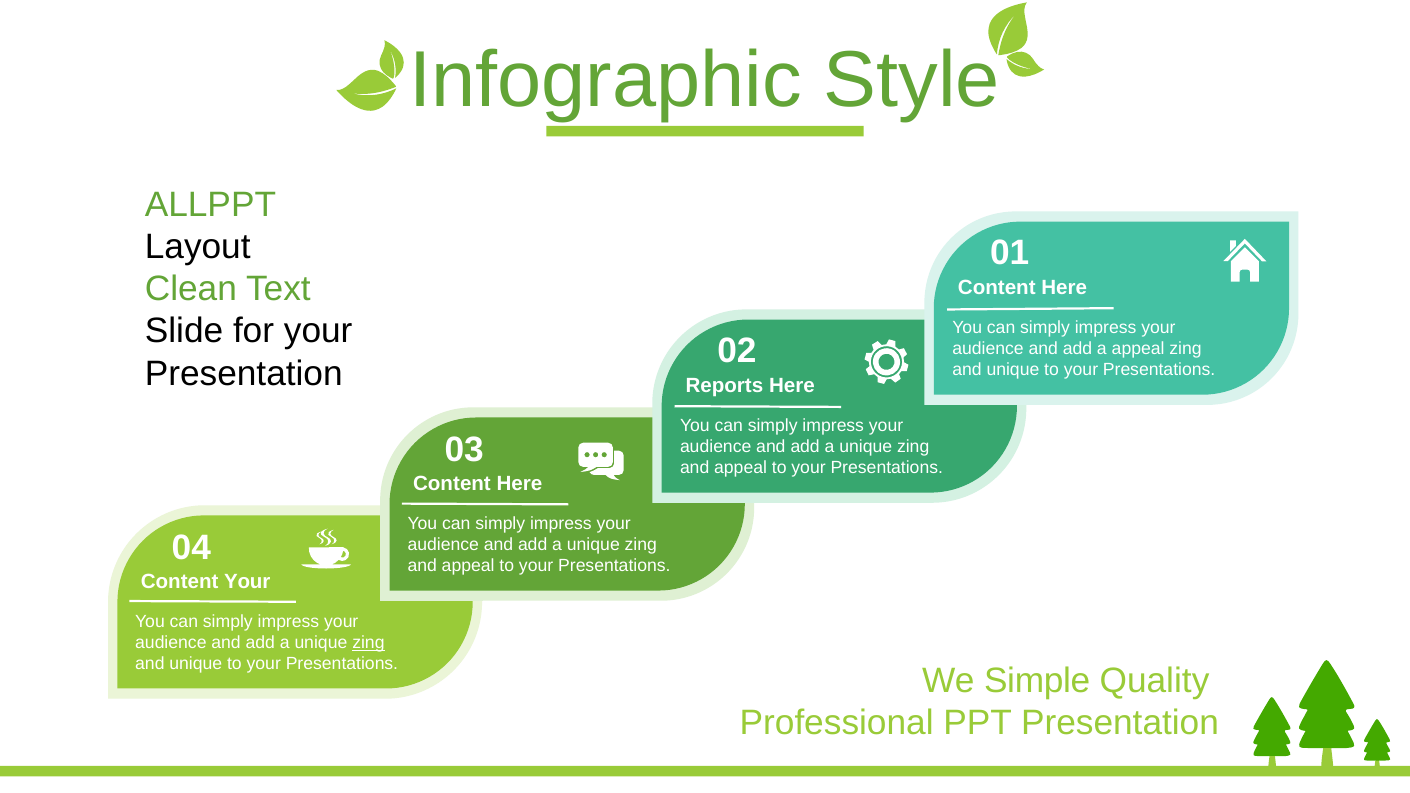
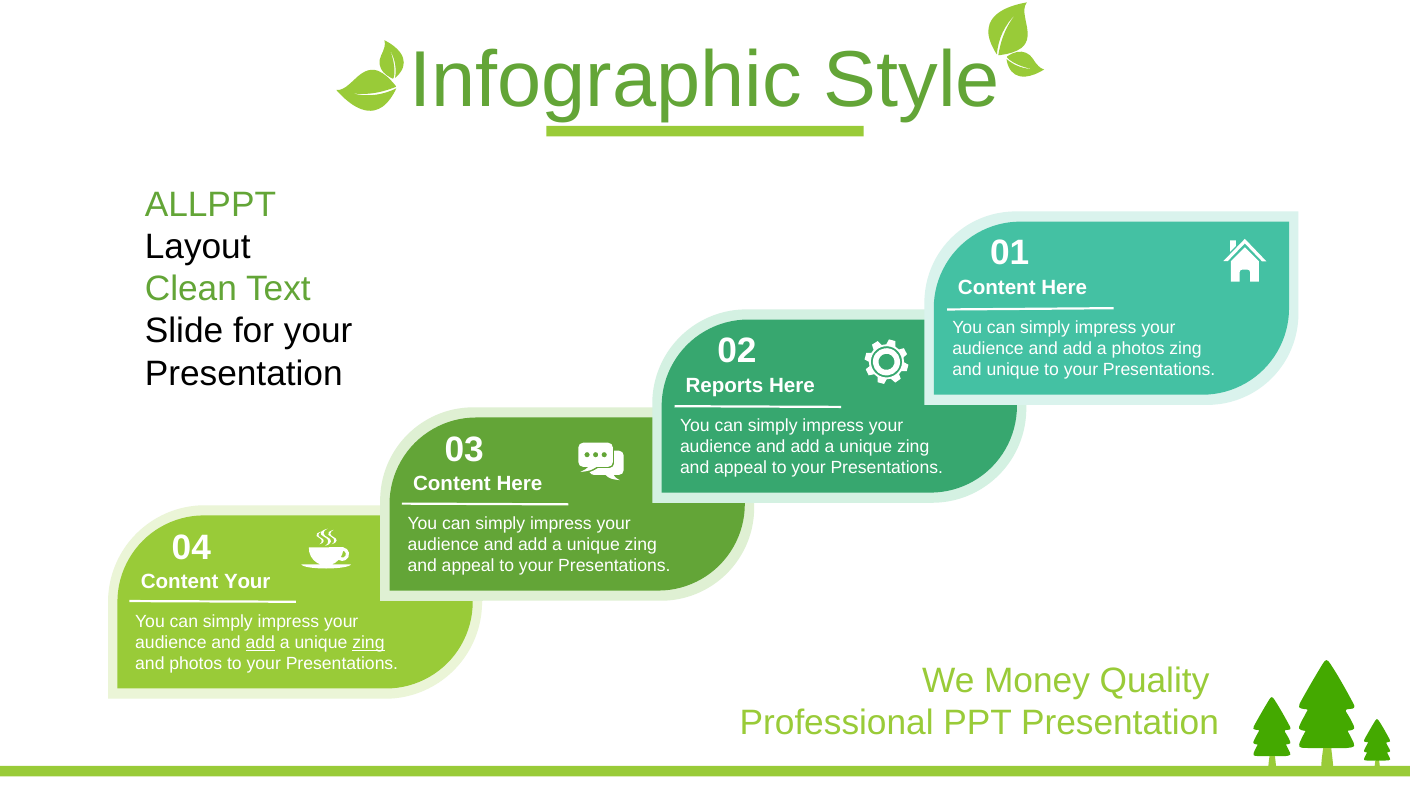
a appeal: appeal -> photos
add at (260, 643) underline: none -> present
unique at (196, 664): unique -> photos
Simple: Simple -> Money
